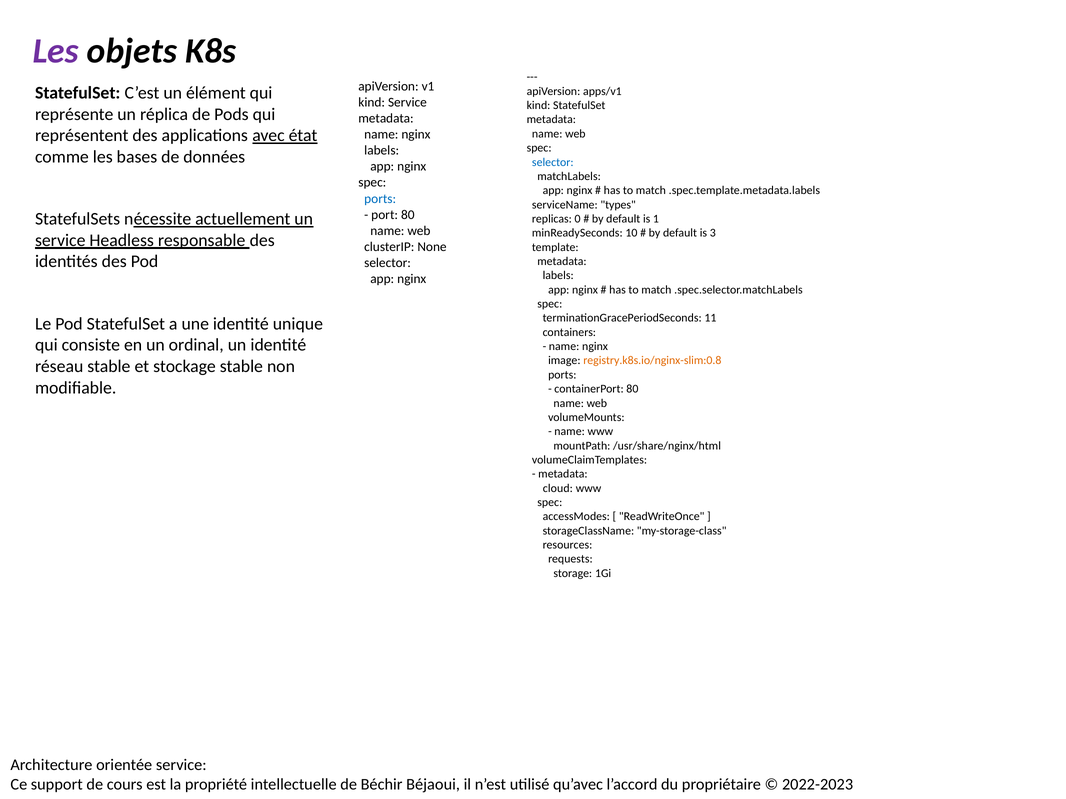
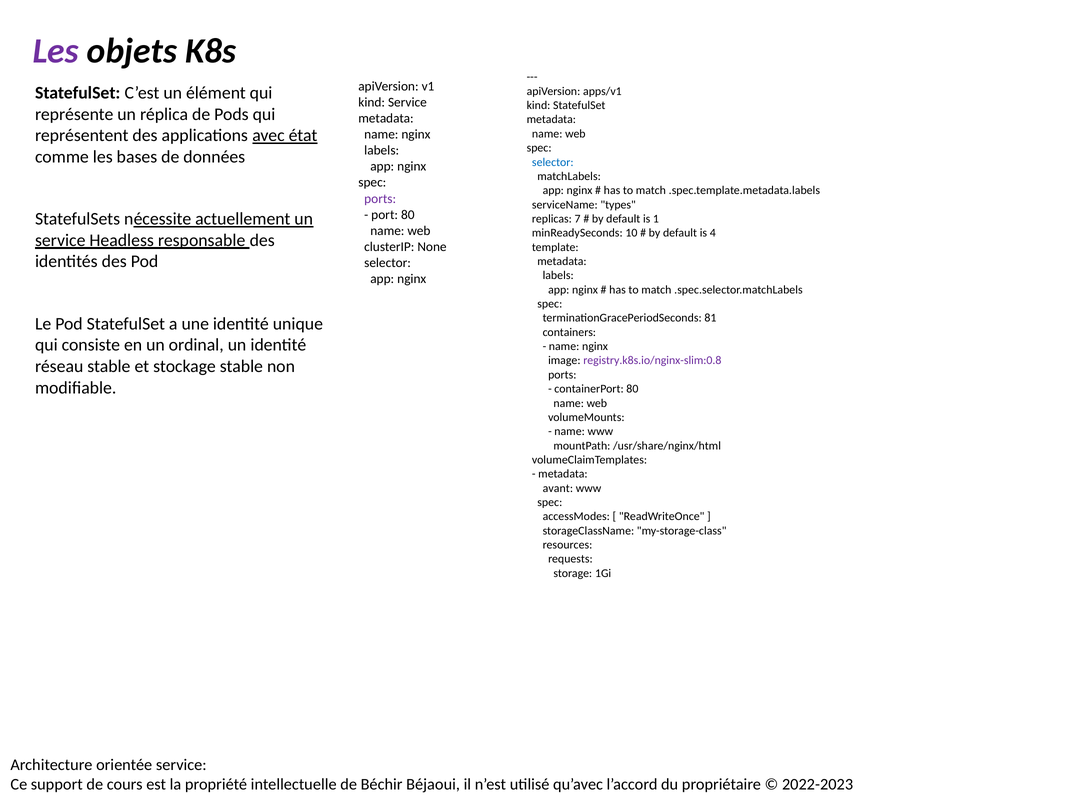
ports at (380, 199) colour: blue -> purple
0: 0 -> 7
3: 3 -> 4
11: 11 -> 81
registry.k8s.io/nginx-slim:0.8 colour: orange -> purple
cloud: cloud -> avant
